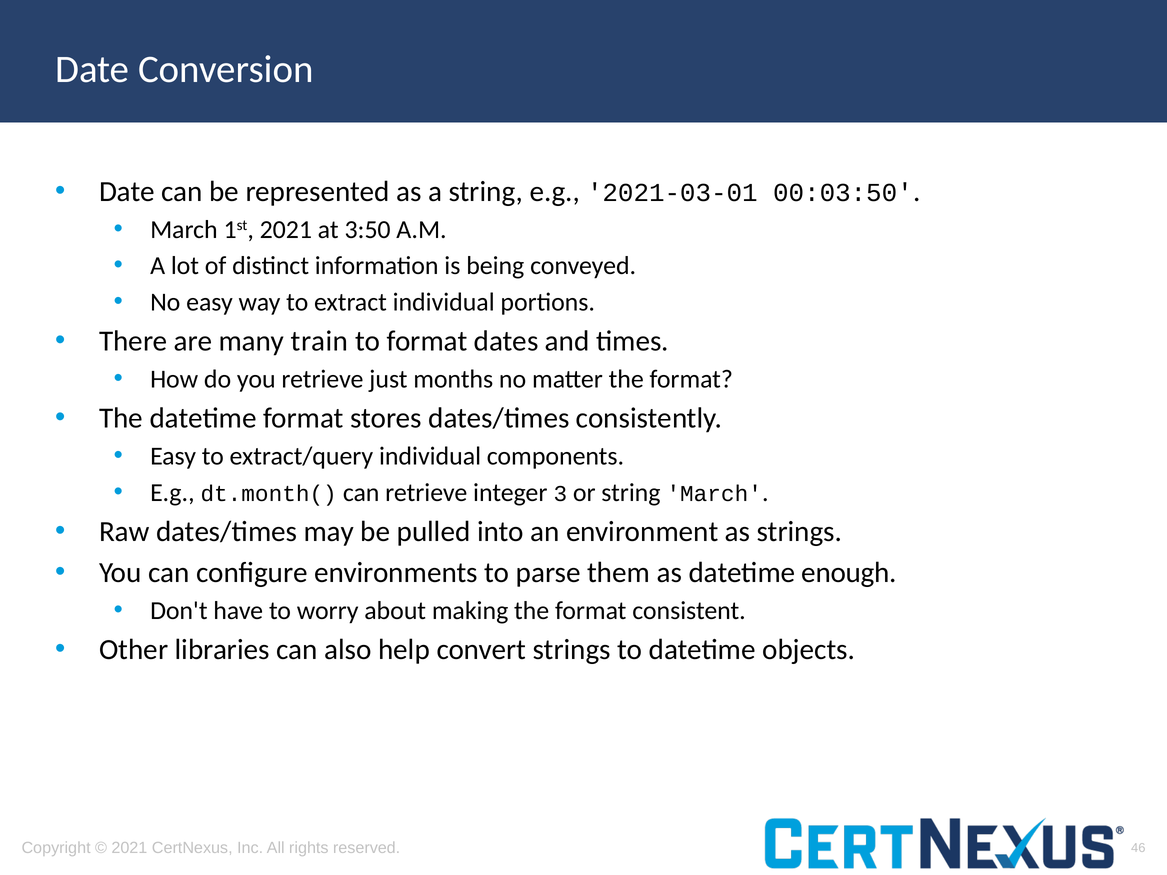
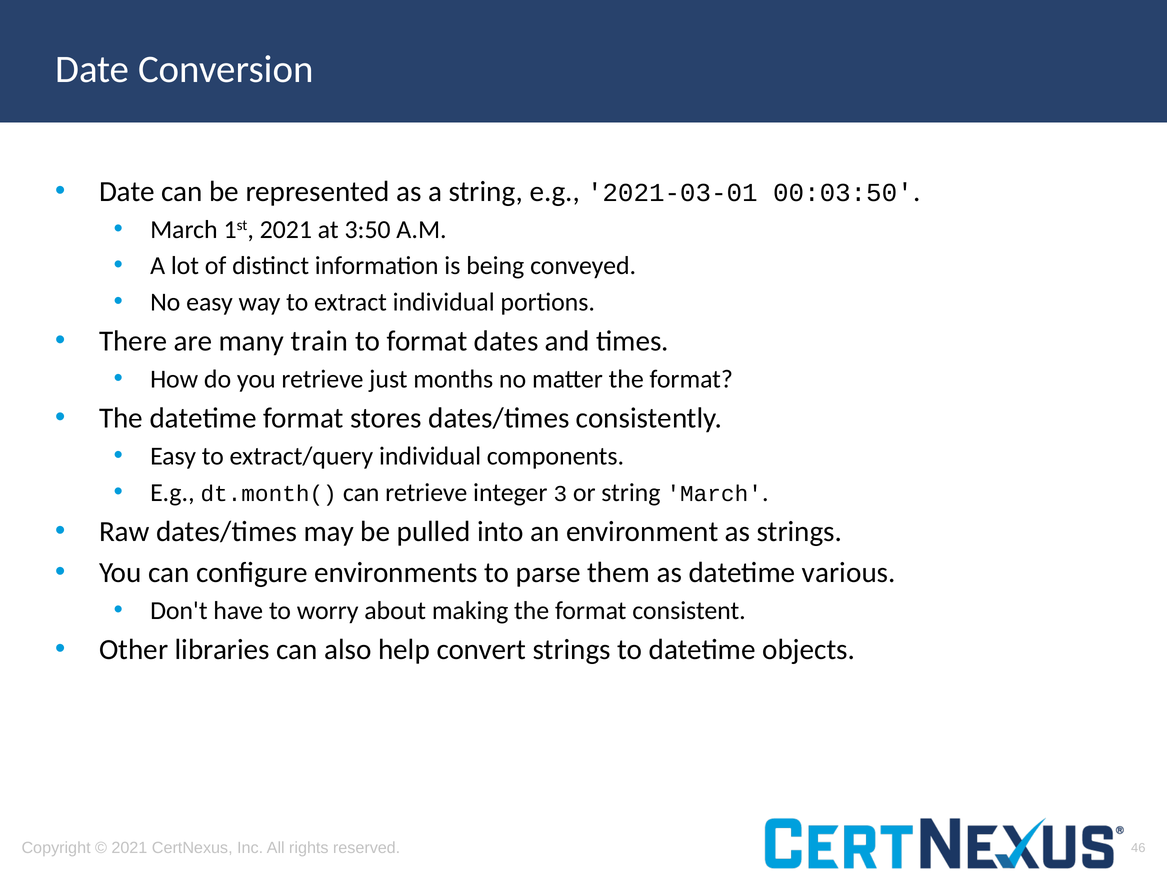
enough: enough -> various
